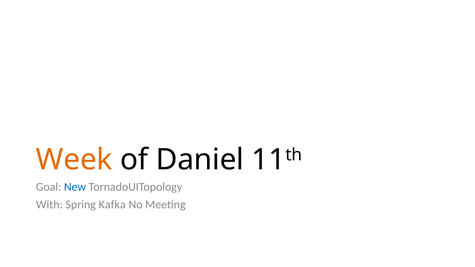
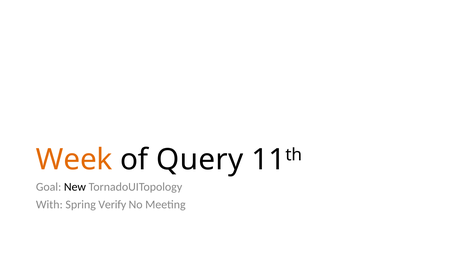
Daniel: Daniel -> Query
New colour: blue -> black
Kafka: Kafka -> Verify
